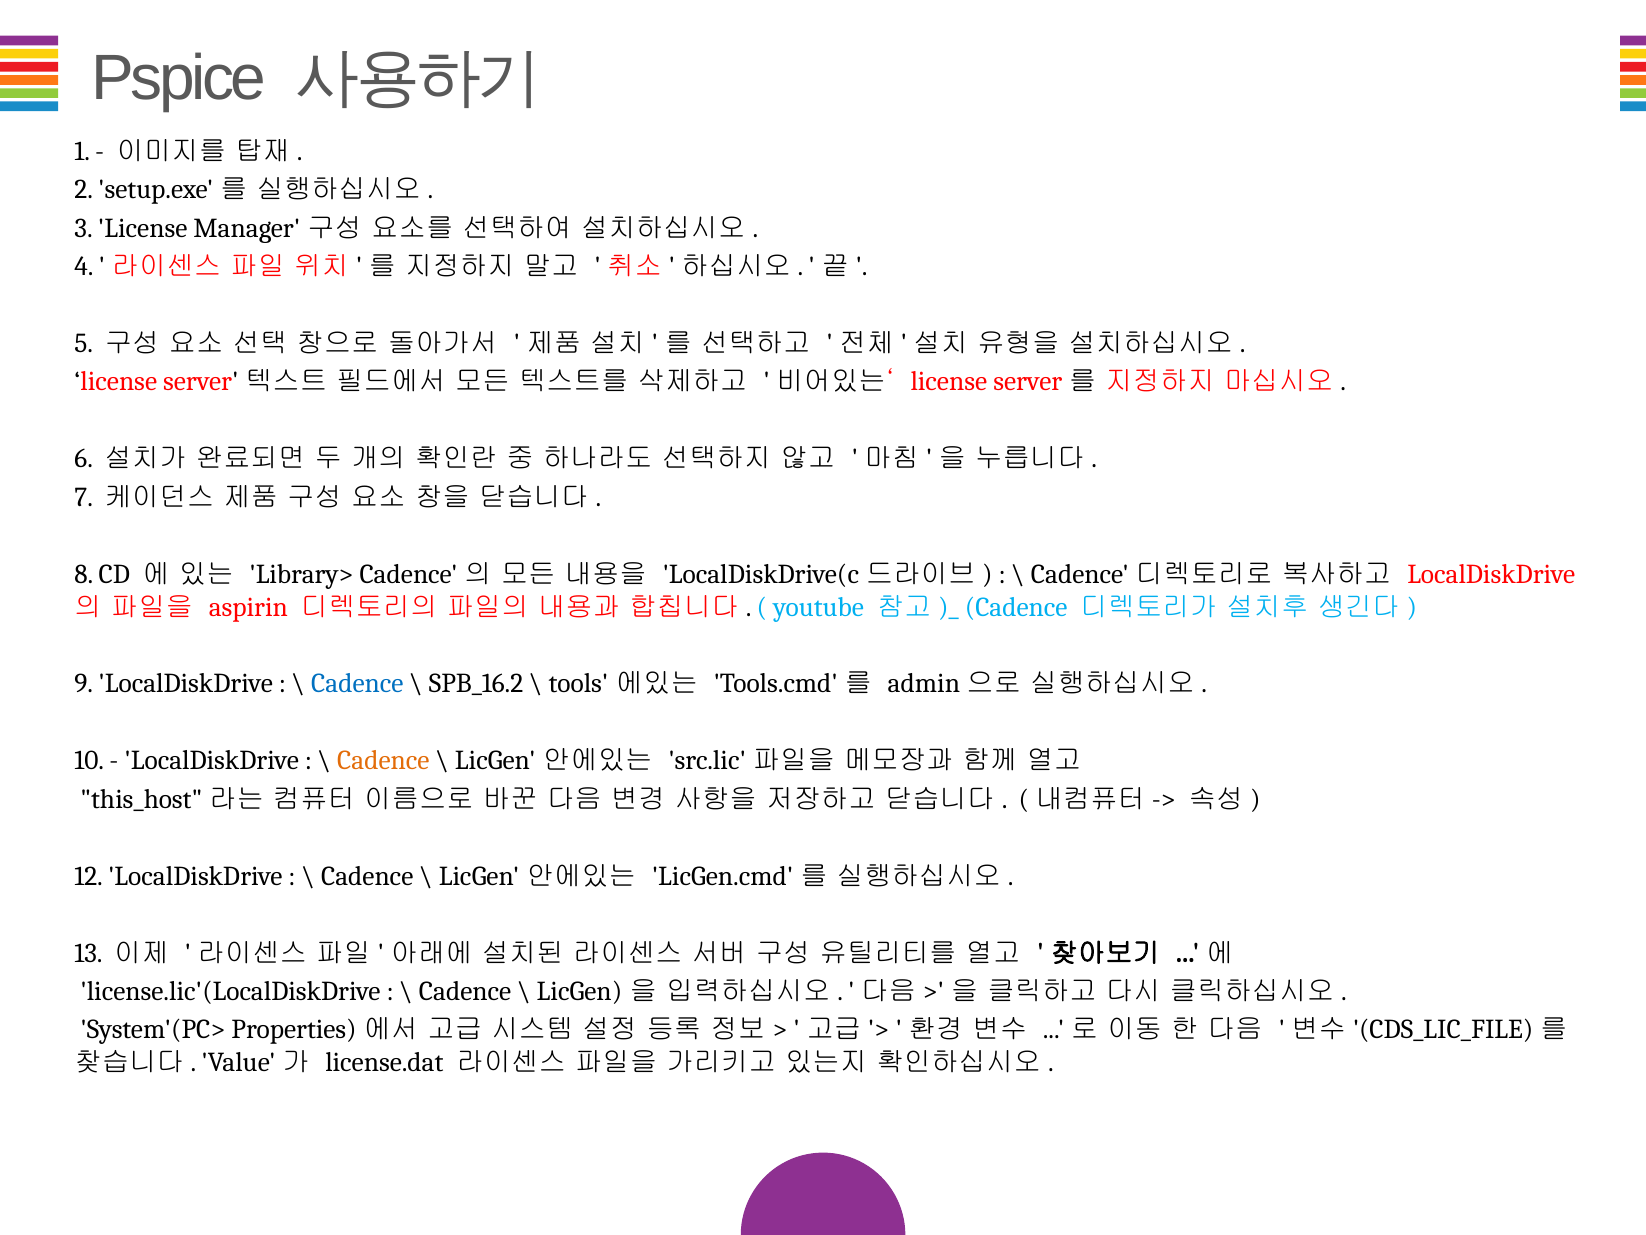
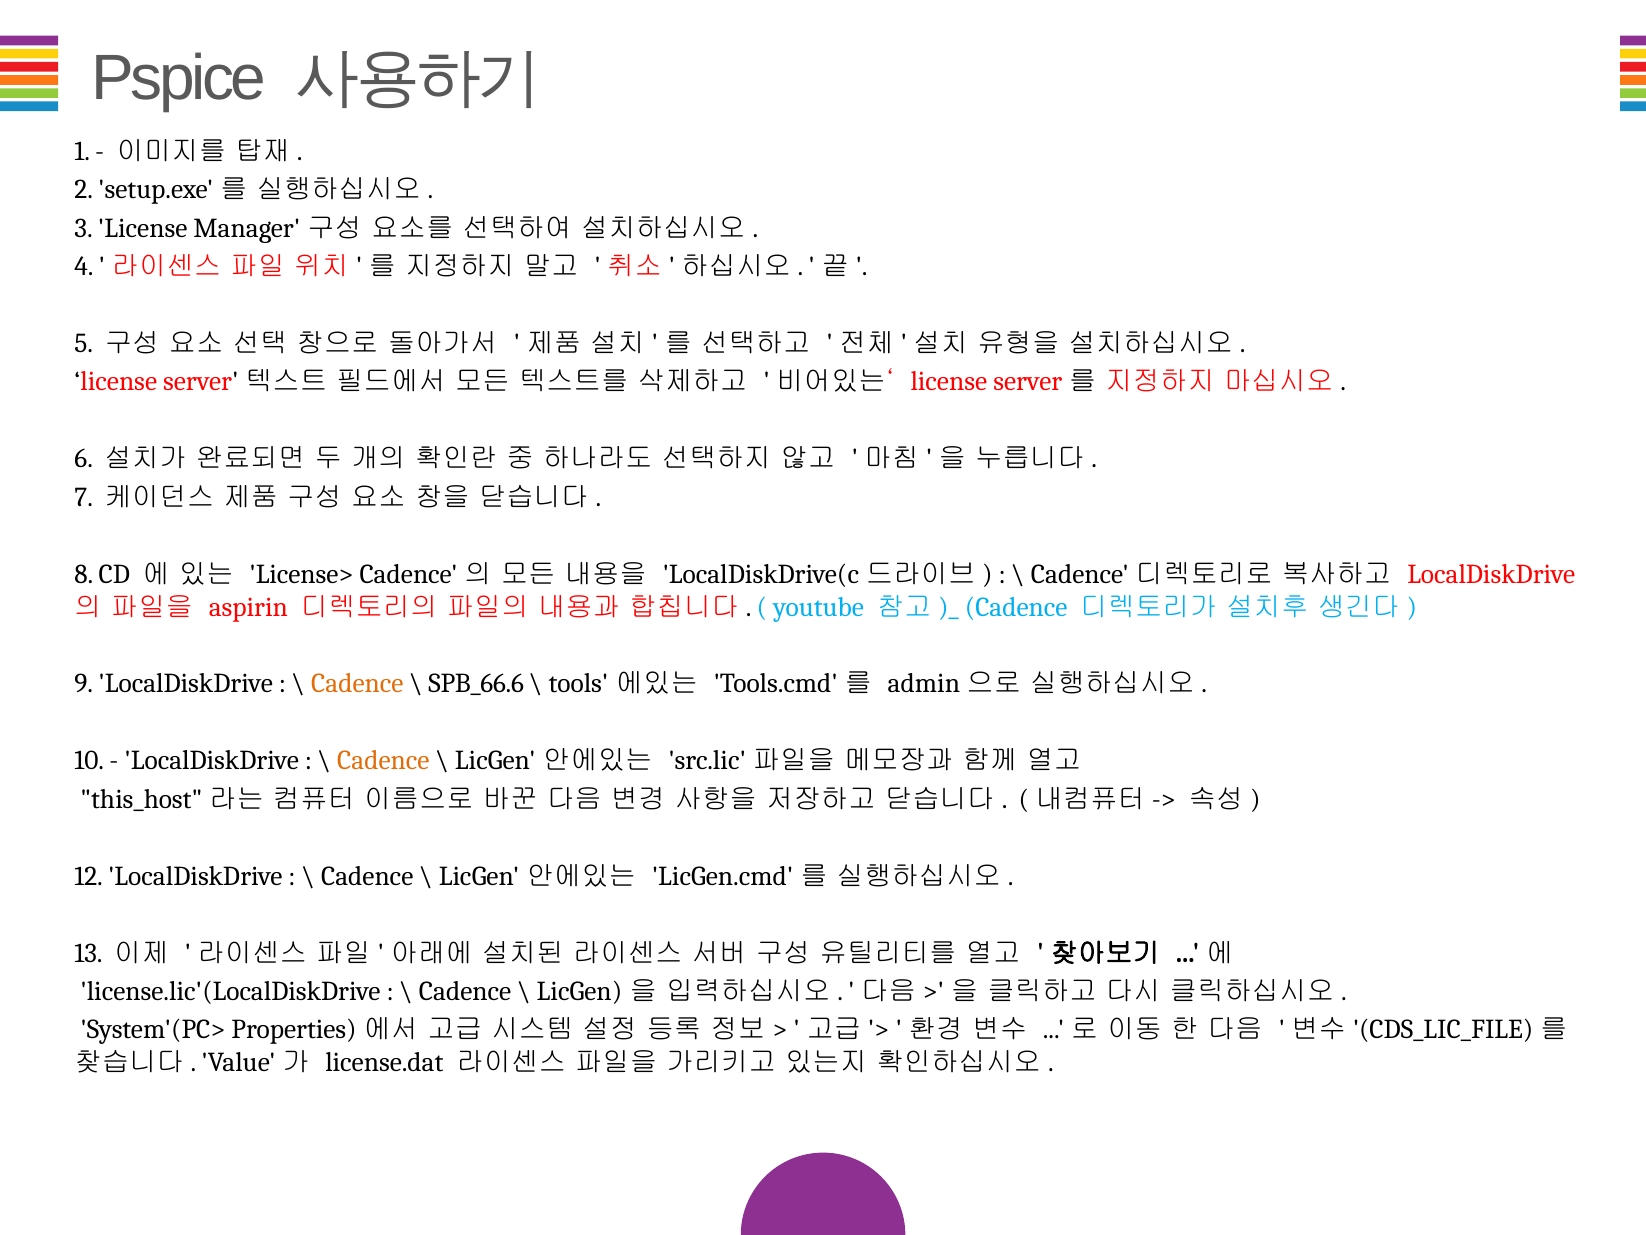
Library>: Library> -> License>
Cadence at (357, 684) colour: blue -> orange
SPB_16.2: SPB_16.2 -> SPB_66.6
